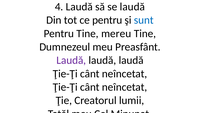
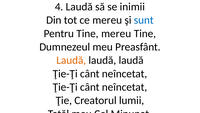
se laudă: laudă -> inimii
ce pentru: pentru -> mereu
Laudă at (71, 60) colour: purple -> orange
